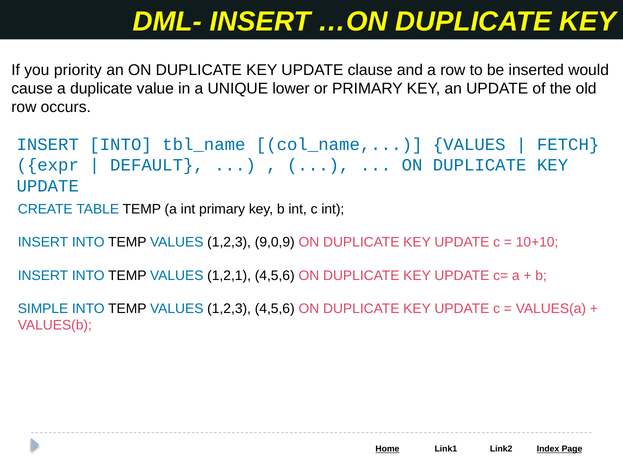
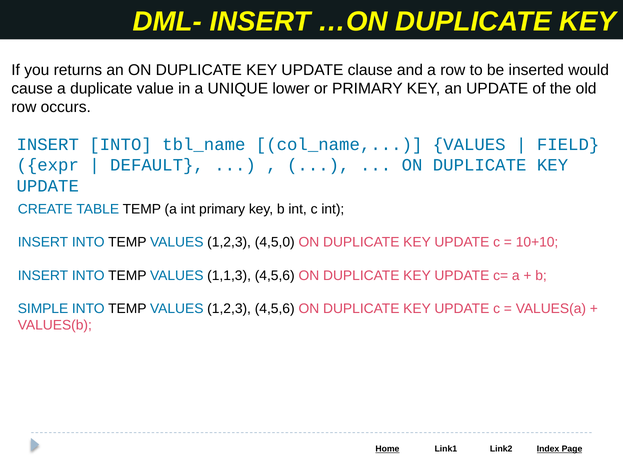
priority: priority -> returns
FETCH: FETCH -> FIELD
9,0,9: 9,0,9 -> 4,5,0
1,2,1: 1,2,1 -> 1,1,3
